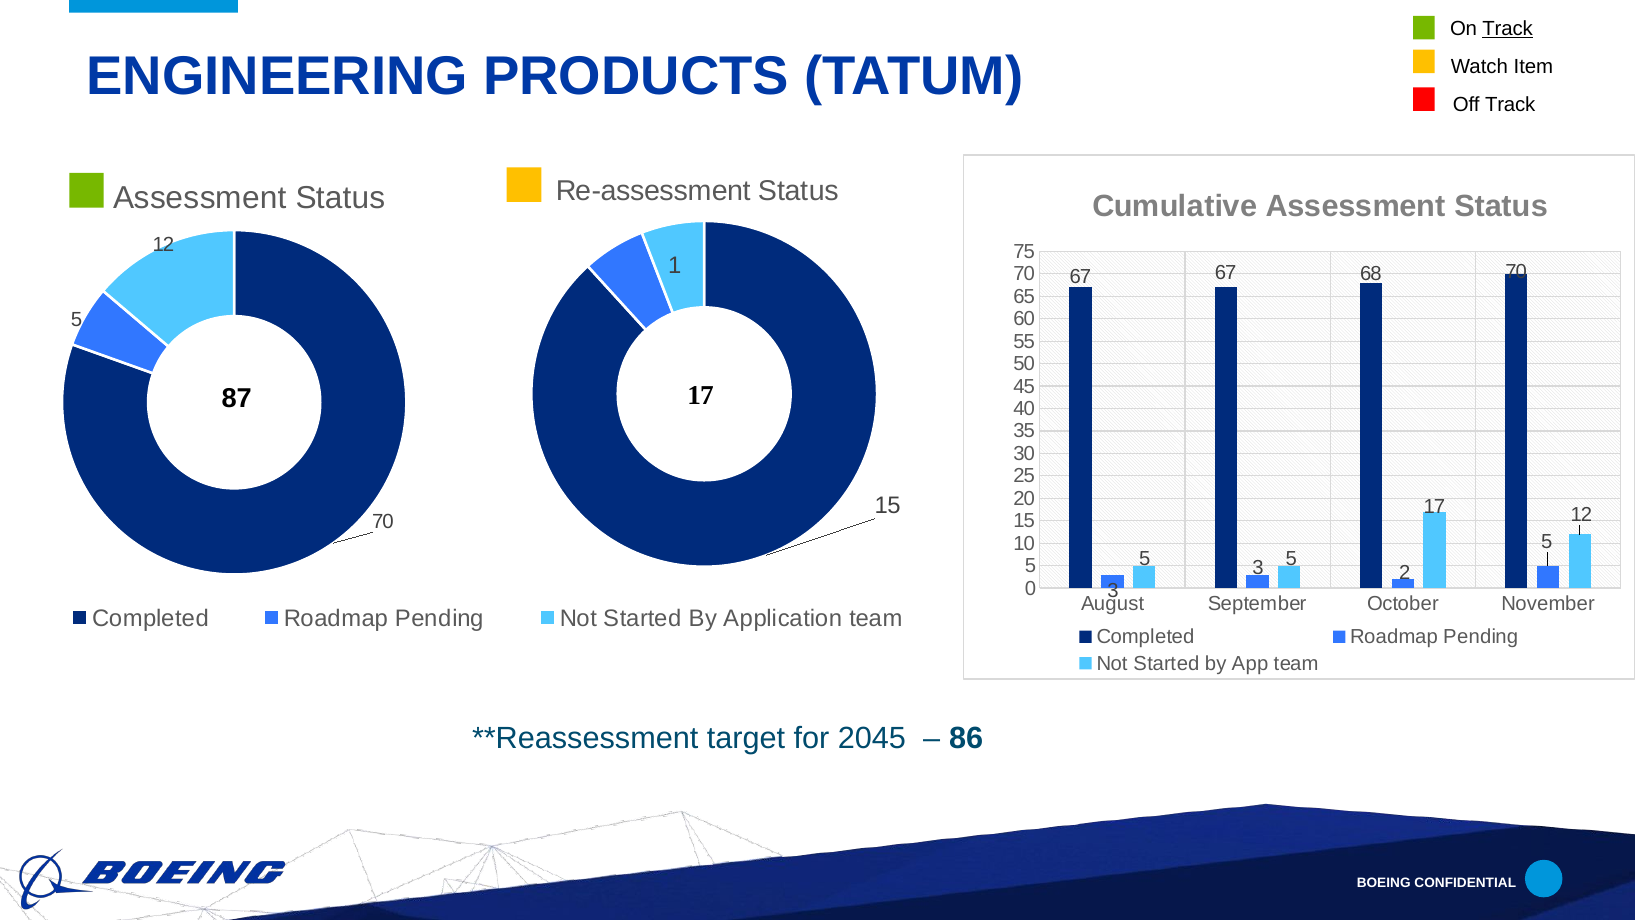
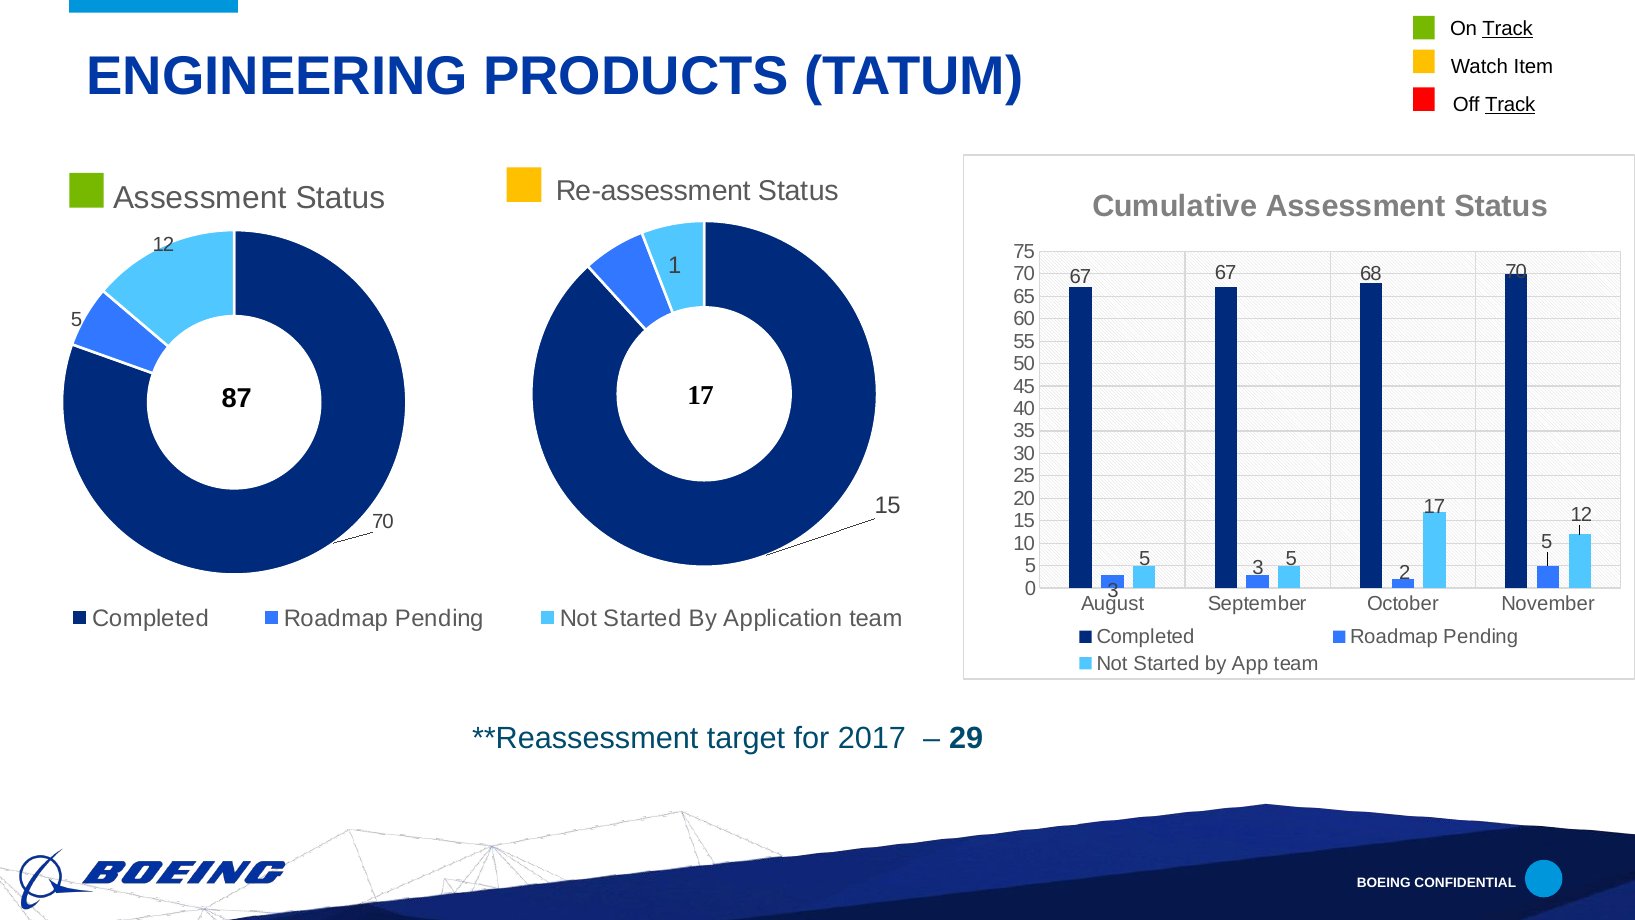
Track at (1510, 105) underline: none -> present
2045: 2045 -> 2017
86: 86 -> 29
